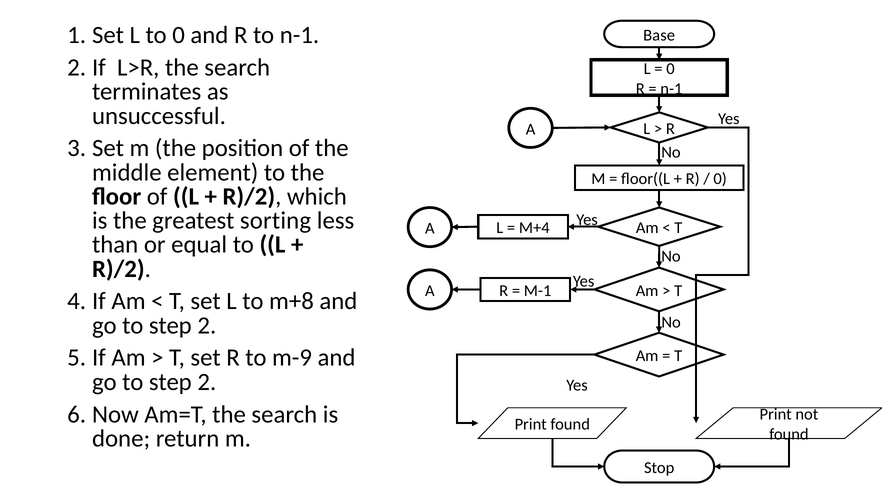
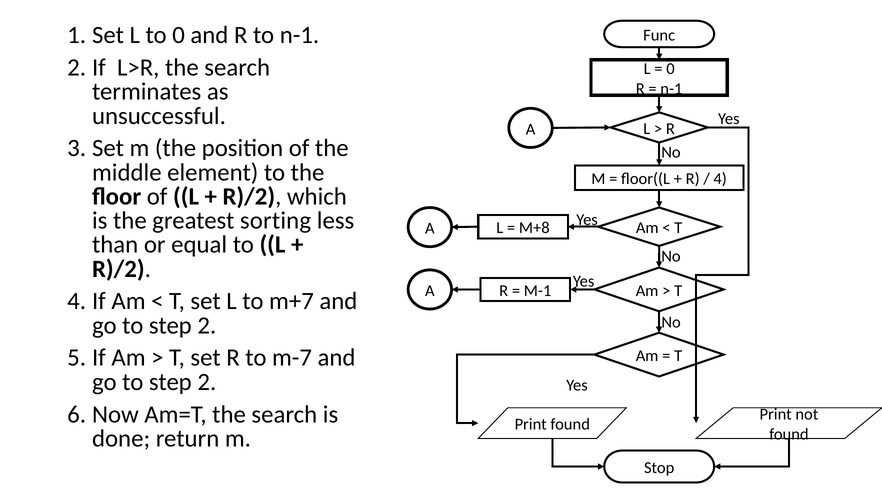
Base: Base -> Func
0 at (720, 179): 0 -> 4
M+4: M+4 -> M+8
m+8: m+8 -> m+7
m-9: m-9 -> m-7
